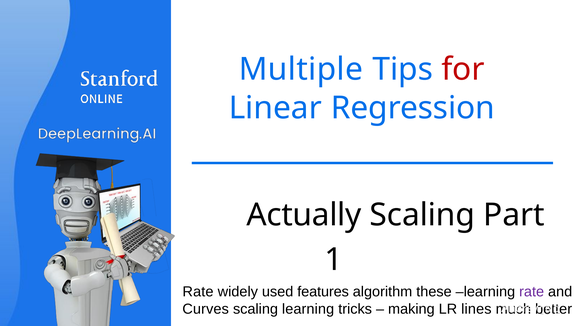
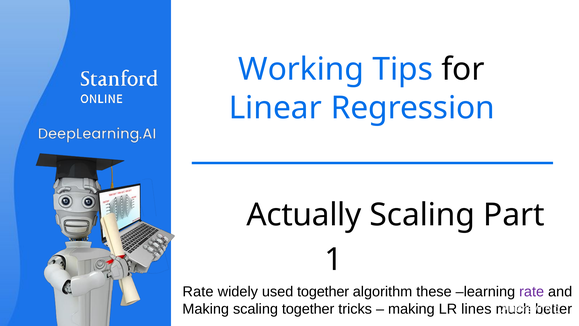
Multiple: Multiple -> Working
for colour: red -> black
used features: features -> together
Curves at (206, 309): Curves -> Making
scaling learning: learning -> together
